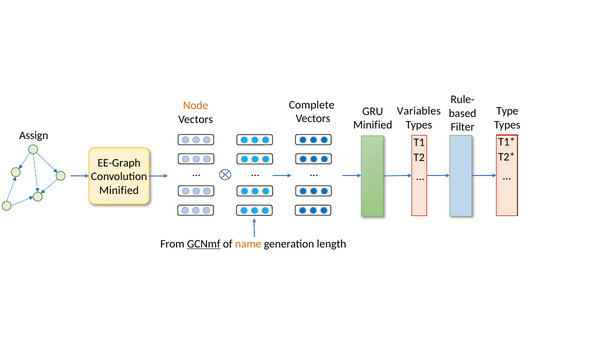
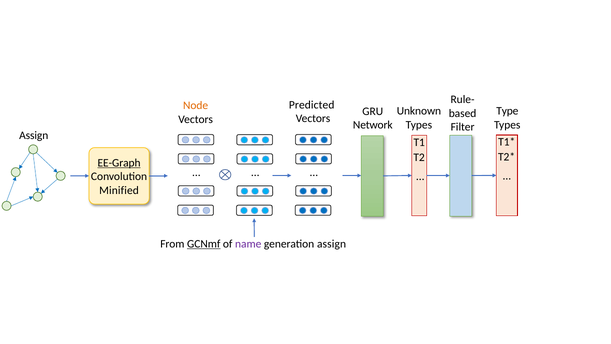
Complete: Complete -> Predicted
Variables: Variables -> Unknown
Minified at (373, 125): Minified -> Network
EE-Graph underline: none -> present
name colour: orange -> purple
generation length: length -> assign
